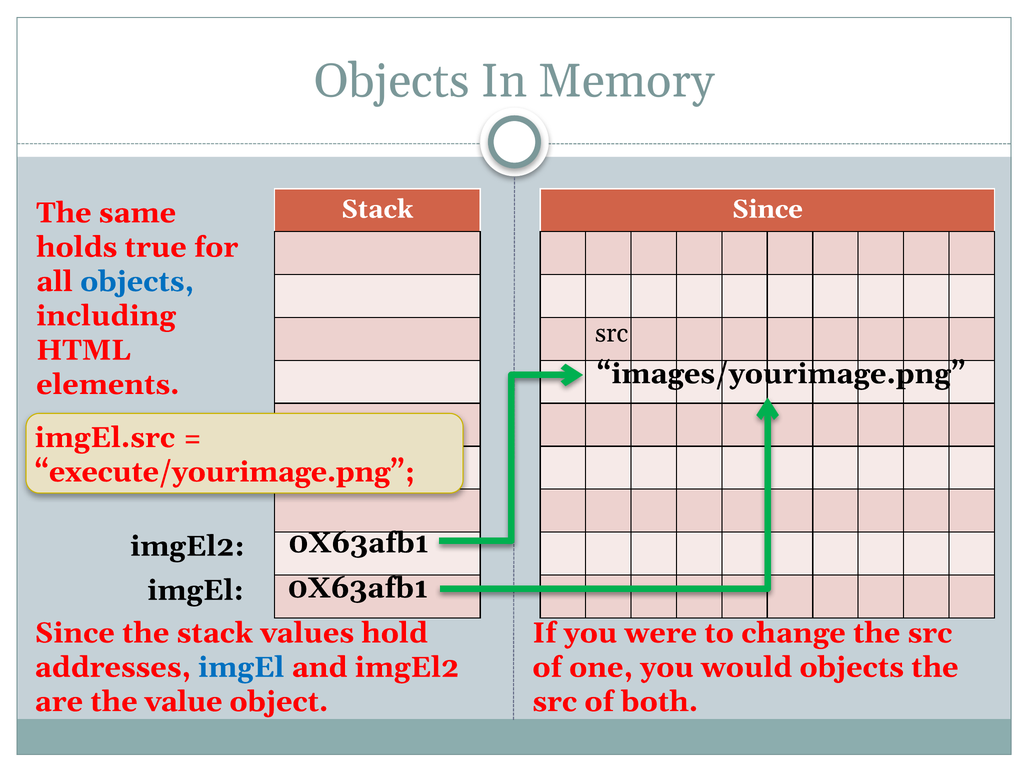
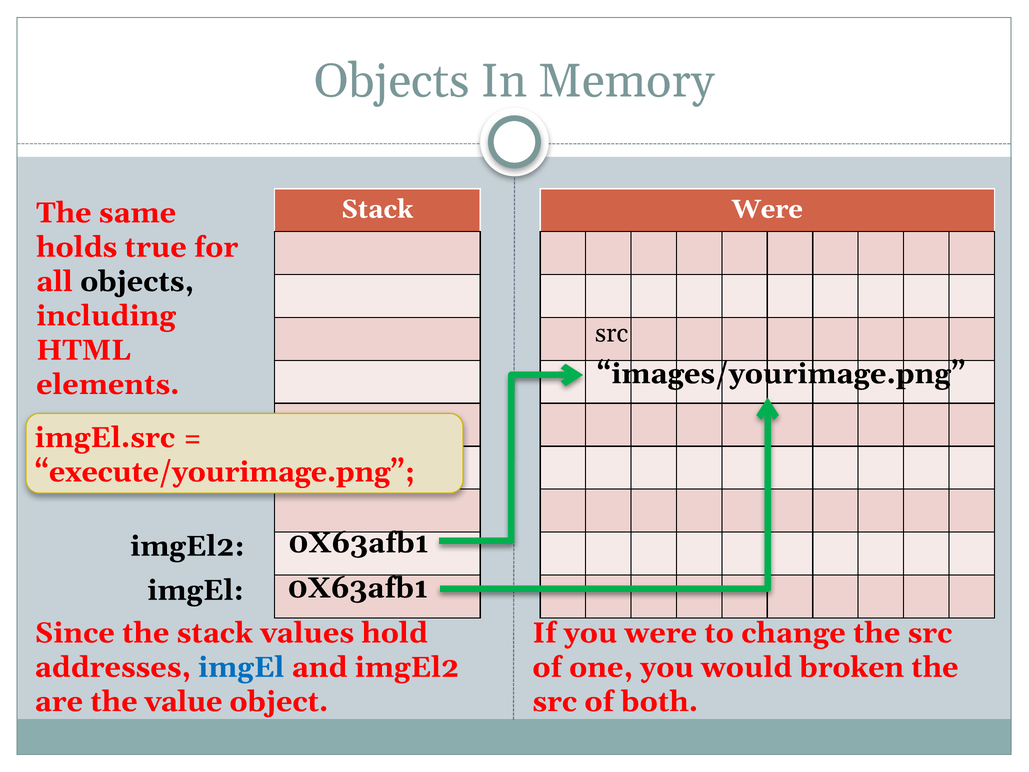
Stack Since: Since -> Were
objects at (137, 281) colour: blue -> black
would objects: objects -> broken
